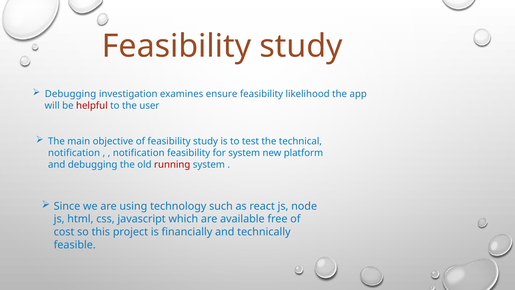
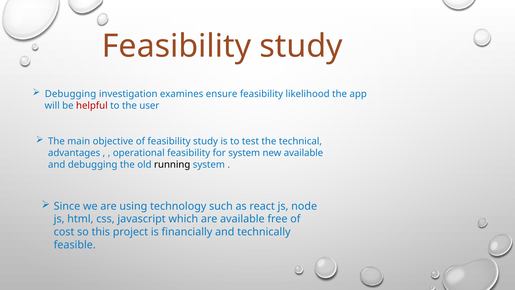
notification at (74, 153): notification -> advantages
notification at (139, 153): notification -> operational
new platform: platform -> available
running colour: red -> black
